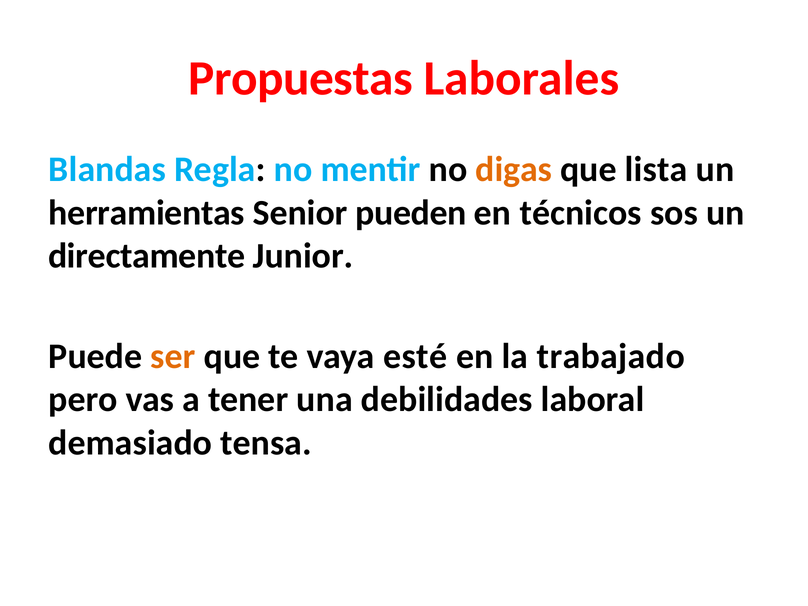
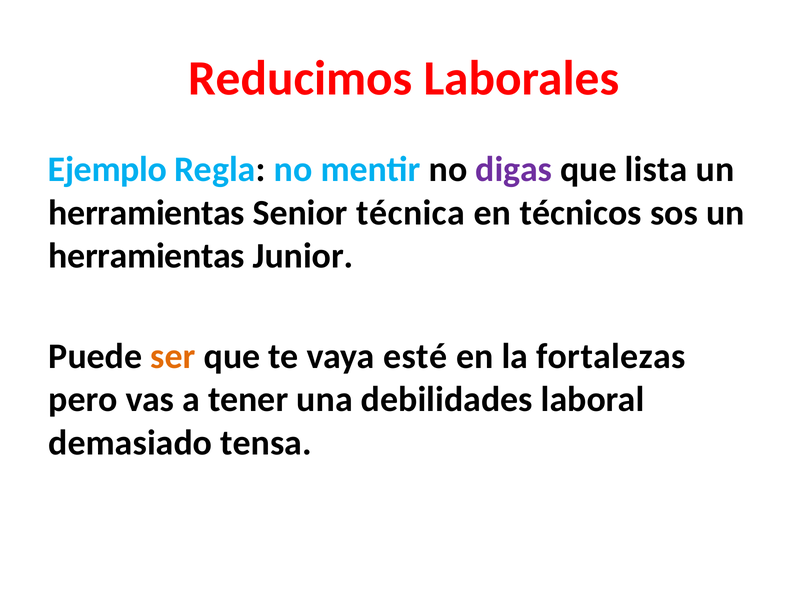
Propuestas: Propuestas -> Reducimos
Blandas: Blandas -> Ejemplo
digas colour: orange -> purple
pueden: pueden -> técnica
directamente at (147, 256): directamente -> herramientas
trabajado: trabajado -> fortalezas
